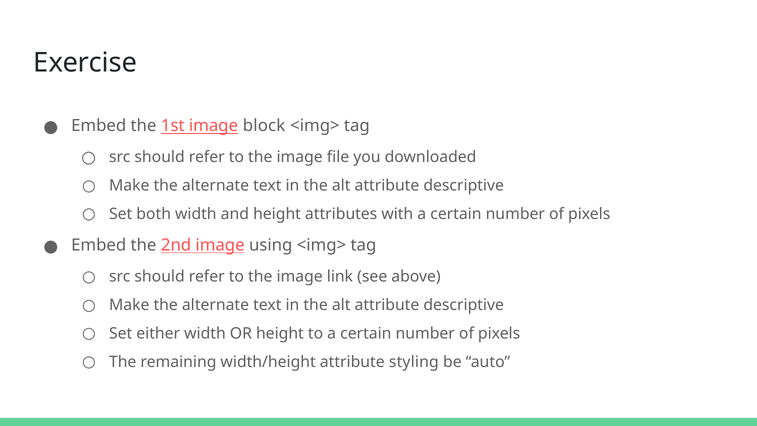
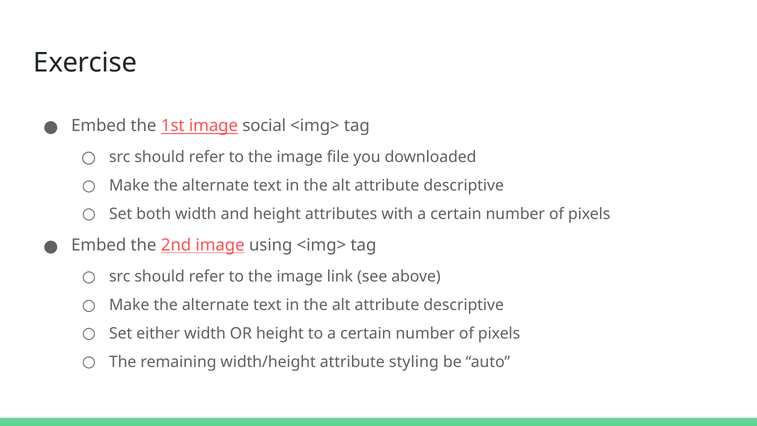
block: block -> social
